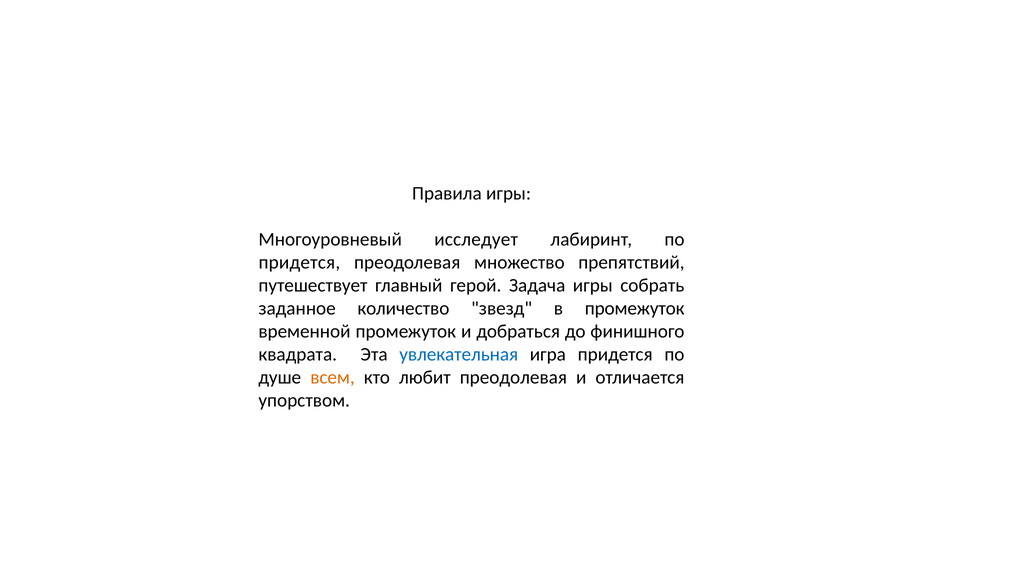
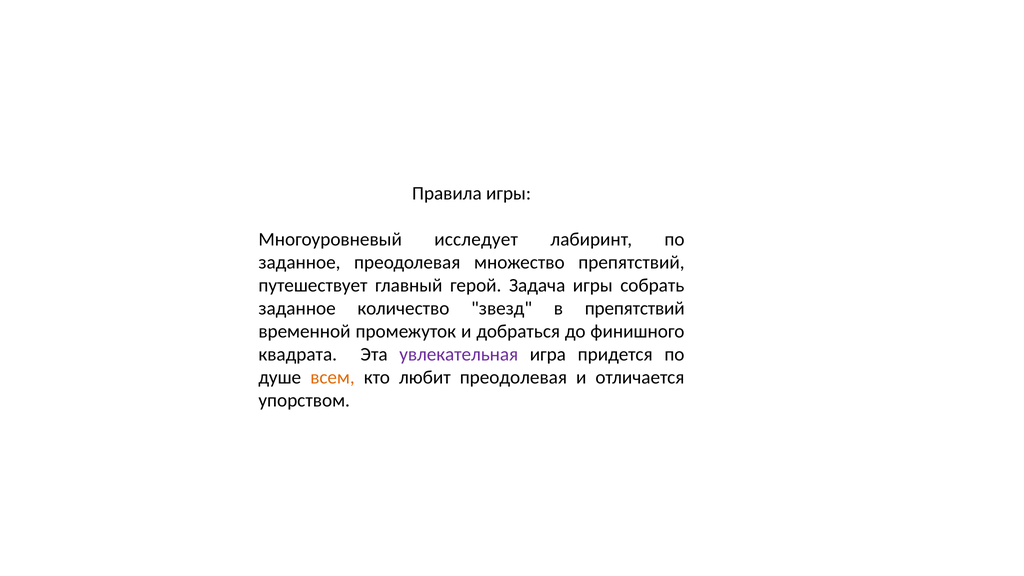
придется at (299, 262): придется -> заданное
в промежуток: промежуток -> препятствий
увлекательная colour: blue -> purple
